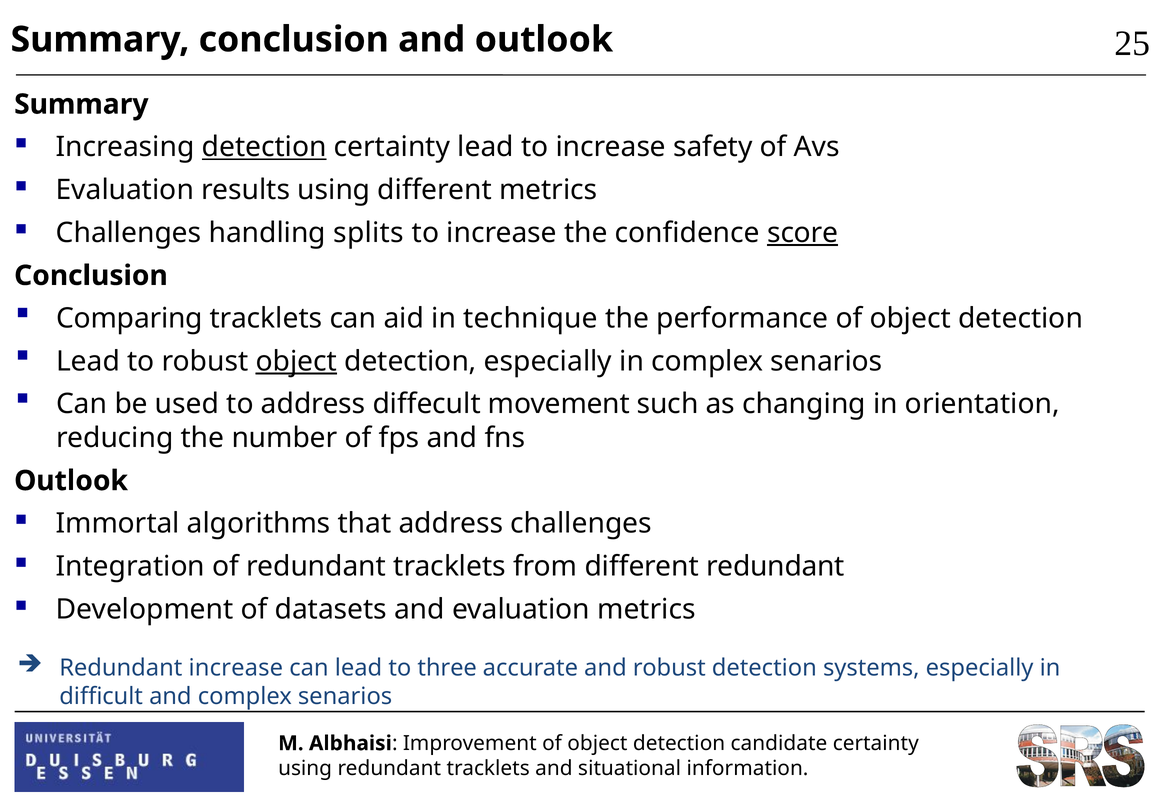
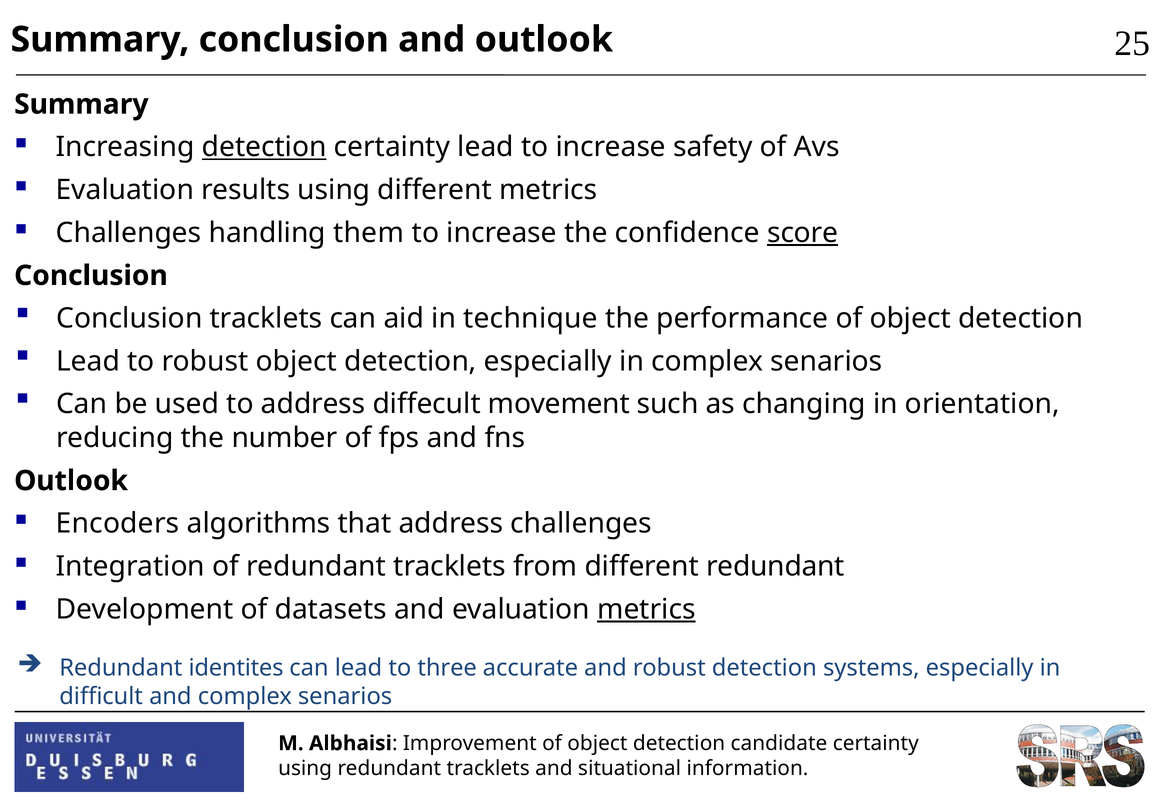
splits: splits -> them
Comparing at (129, 318): Comparing -> Conclusion
object at (296, 361) underline: present -> none
Immortal: Immortal -> Encoders
metrics at (646, 609) underline: none -> present
Redundant increase: increase -> identites
